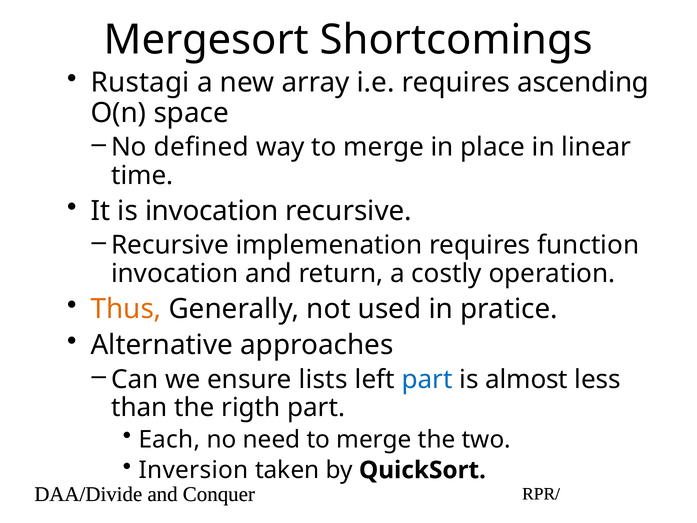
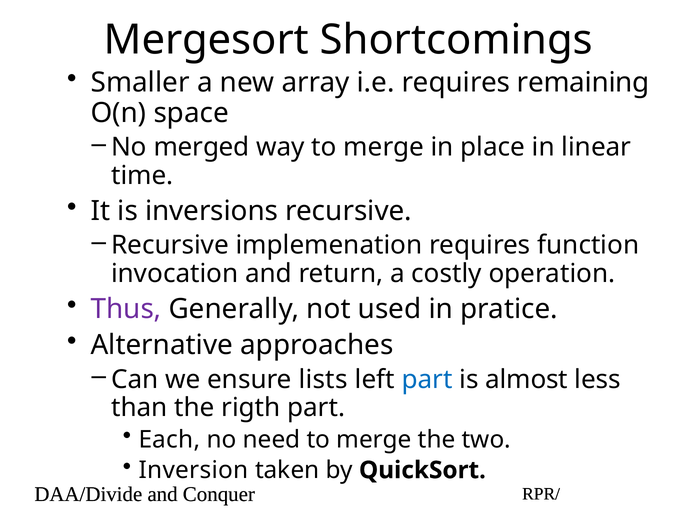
Rustagi: Rustagi -> Smaller
ascending: ascending -> remaining
defined: defined -> merged
is invocation: invocation -> inversions
Thus colour: orange -> purple
